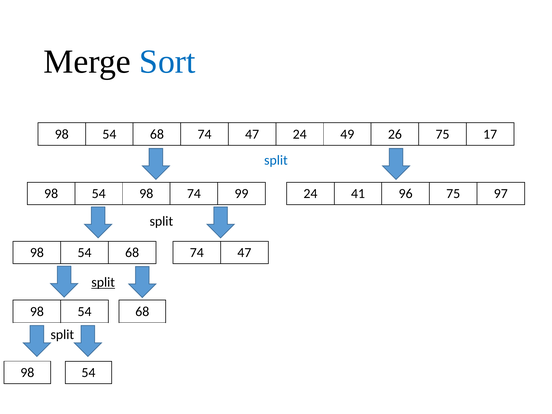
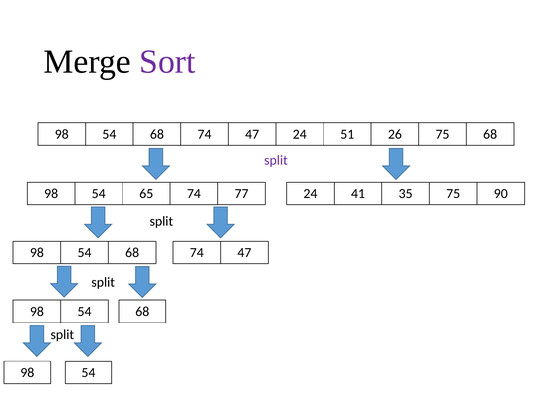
Sort colour: blue -> purple
49: 49 -> 51
75 17: 17 -> 68
split at (276, 160) colour: blue -> purple
98 at (146, 194): 98 -> 65
99: 99 -> 77
96: 96 -> 35
97: 97 -> 90
split at (103, 282) underline: present -> none
